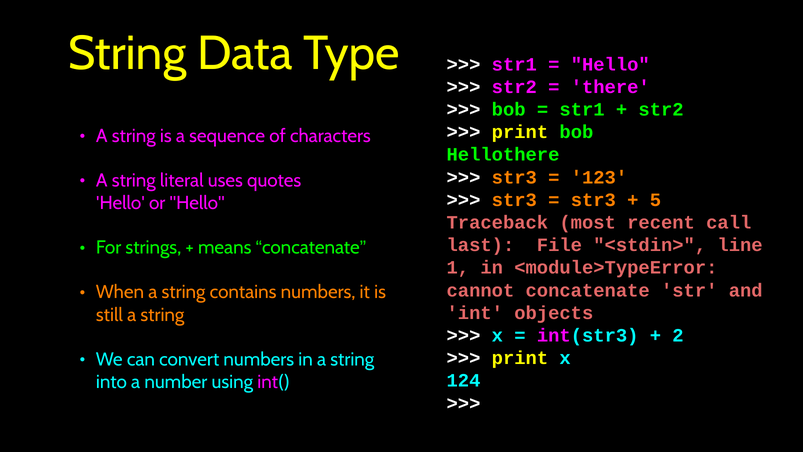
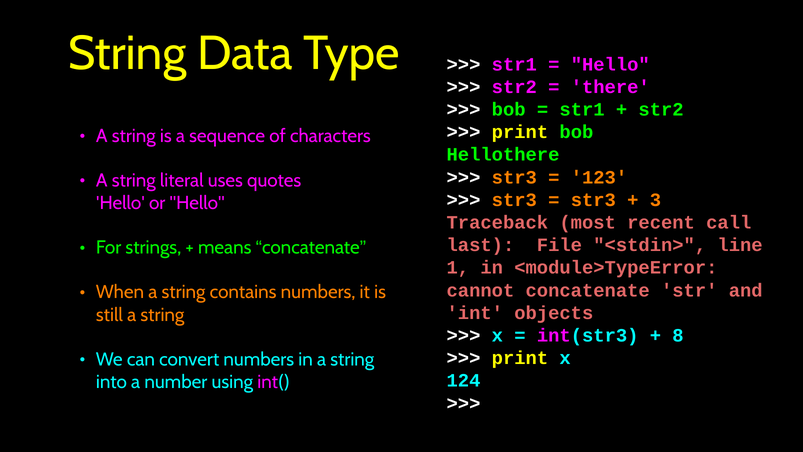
5: 5 -> 3
2: 2 -> 8
